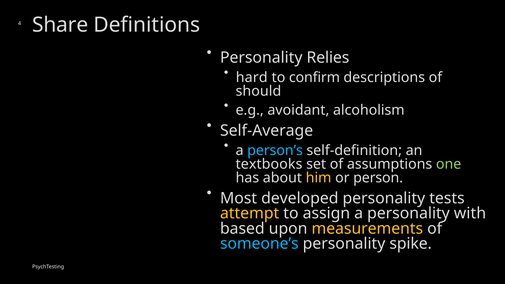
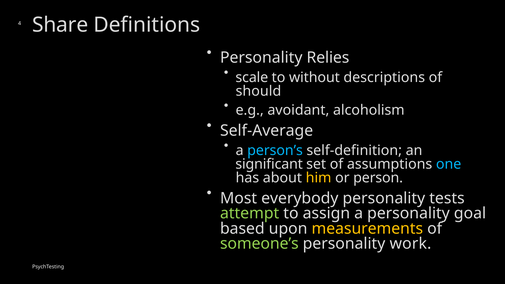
hard: hard -> scale
confirm: confirm -> without
textbooks: textbooks -> significant
one colour: light green -> light blue
developed: developed -> everybody
attempt colour: yellow -> light green
with: with -> goal
someone’s colour: light blue -> light green
spike: spike -> work
